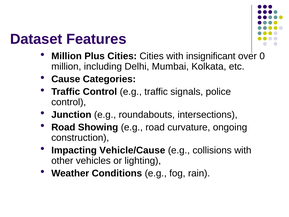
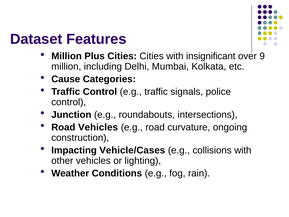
0: 0 -> 9
Road Showing: Showing -> Vehicles
Vehicle/Cause: Vehicle/Cause -> Vehicle/Cases
